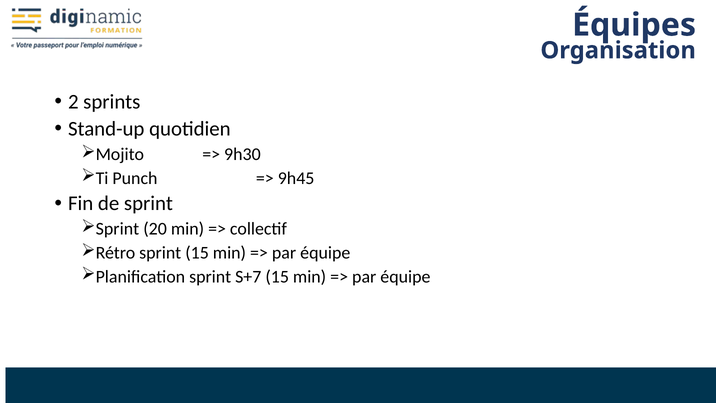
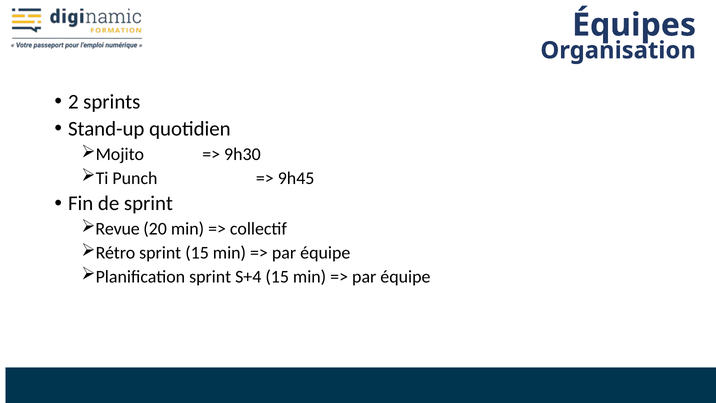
Sprint at (117, 229): Sprint -> Revue
S+7: S+7 -> S+4
